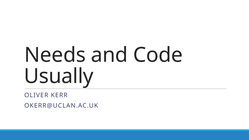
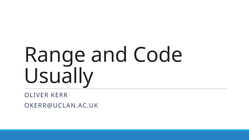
Needs: Needs -> Range
